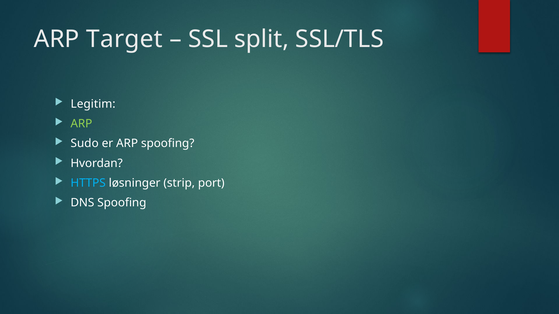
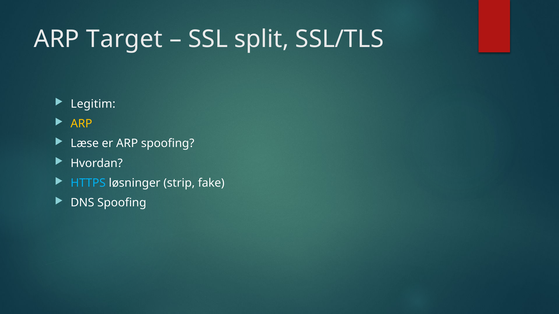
ARP at (81, 124) colour: light green -> yellow
Sudo: Sudo -> Læse
port: port -> fake
